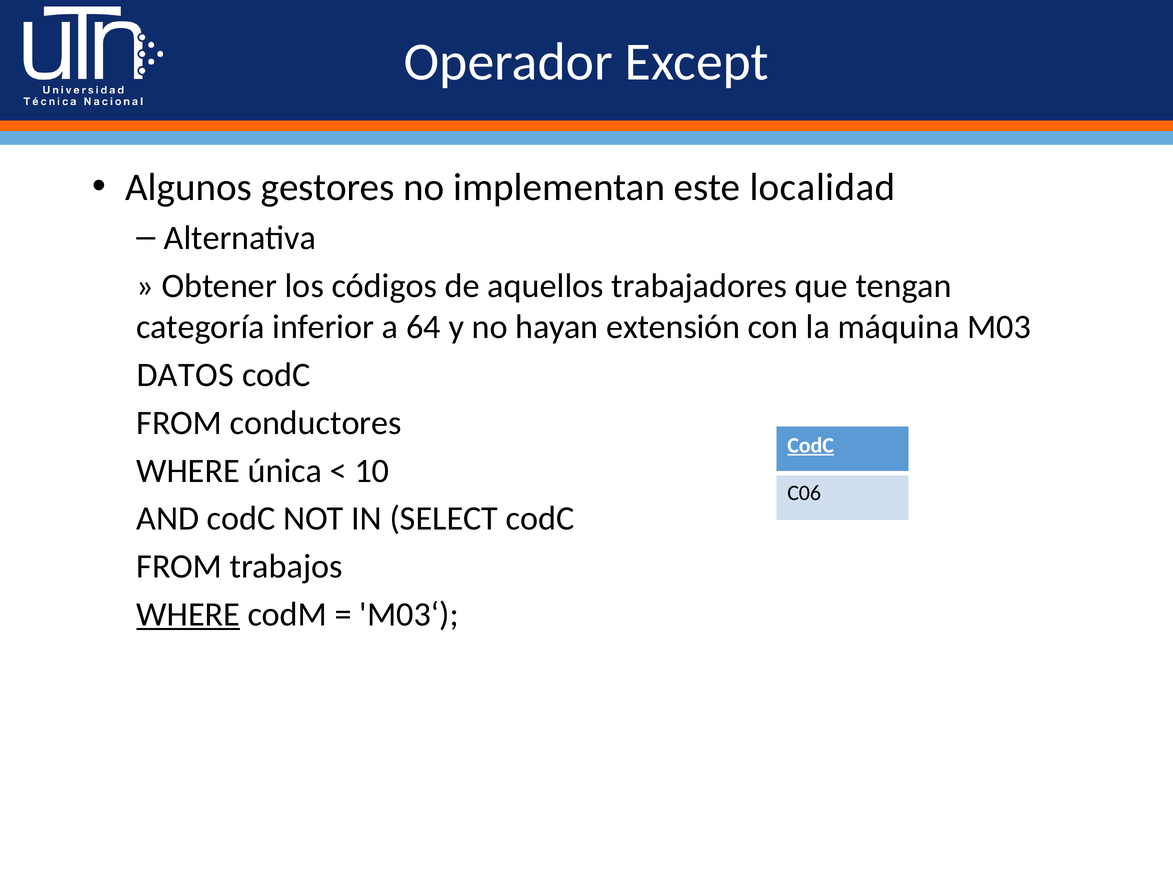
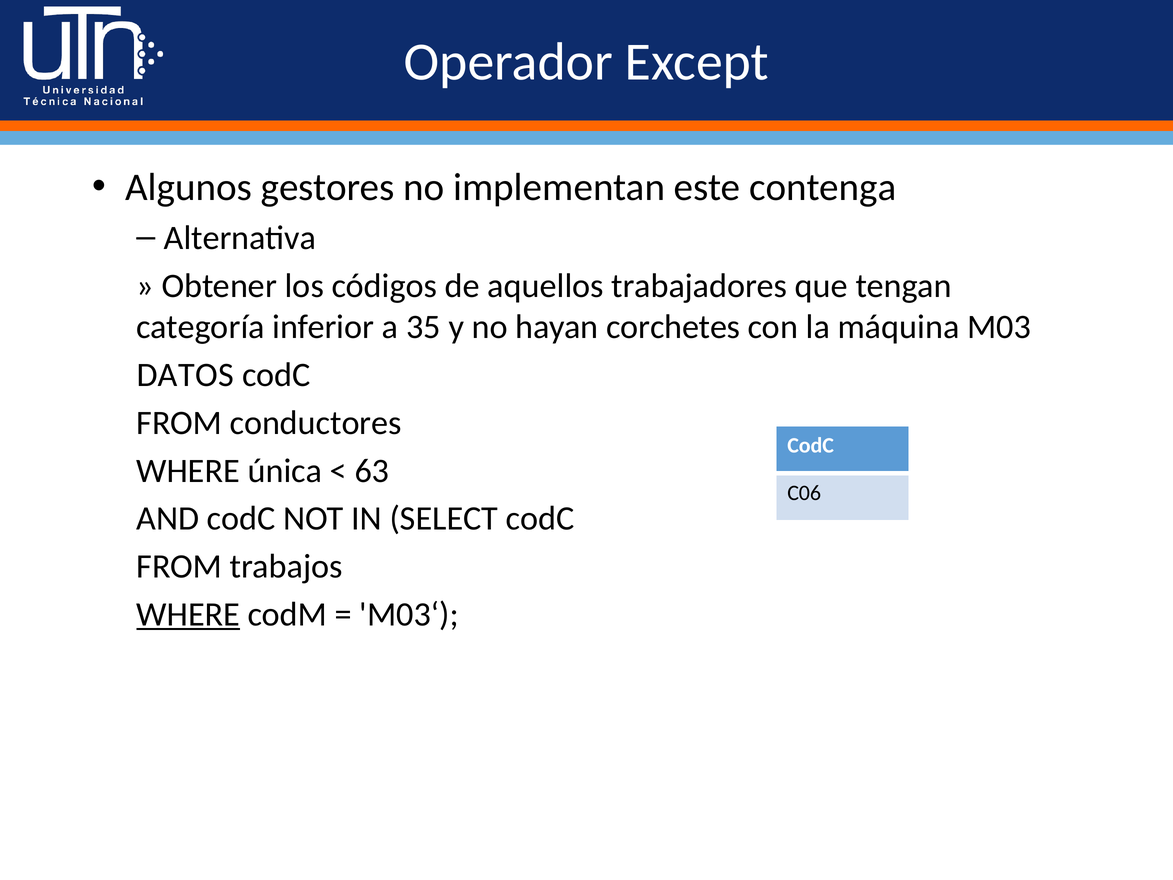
localidad: localidad -> contenga
64: 64 -> 35
extensión: extensión -> corchetes
CodC at (811, 445) underline: present -> none
10: 10 -> 63
